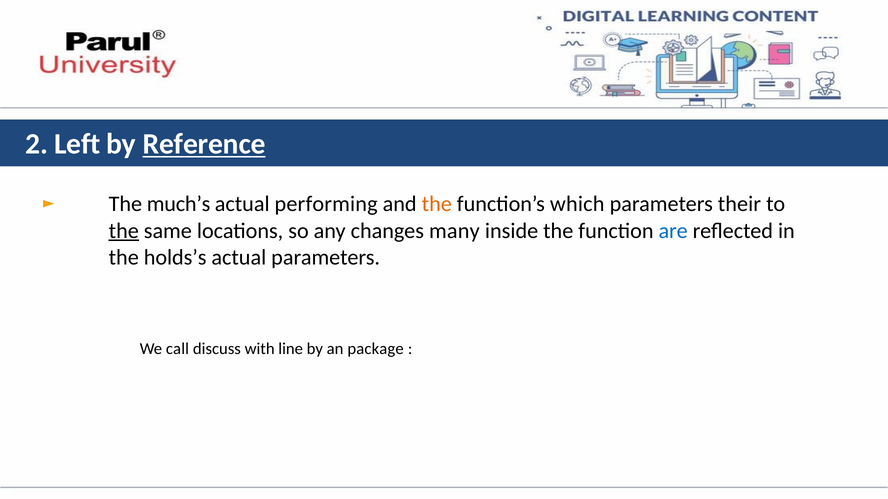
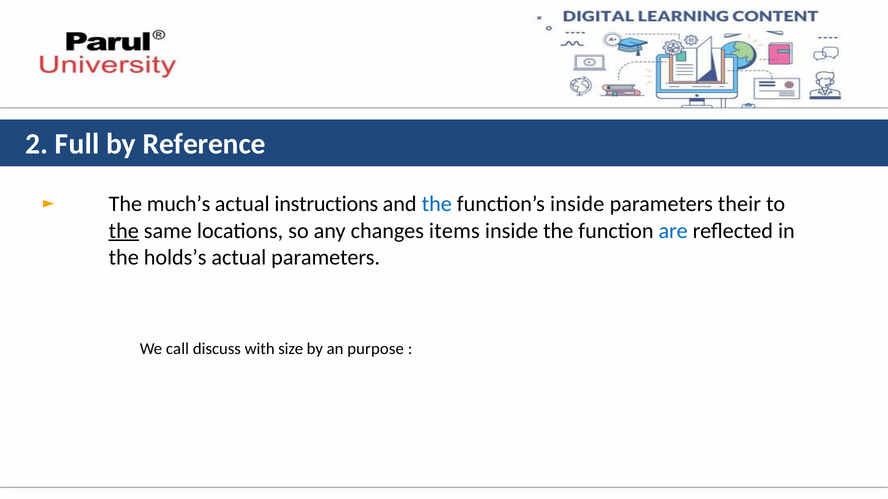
Left: Left -> Full
Reference underline: present -> none
performing: performing -> instructions
the at (437, 204) colour: orange -> blue
function’s which: which -> inside
many: many -> items
line: line -> size
package: package -> purpose
